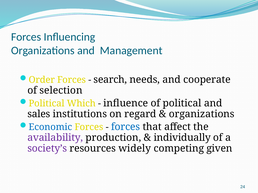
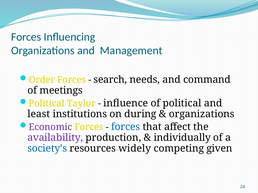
cooperate: cooperate -> command
selection: selection -> meetings
Which: Which -> Taylor
sales: sales -> least
regard: regard -> during
Economic colour: blue -> purple
society’s colour: purple -> blue
